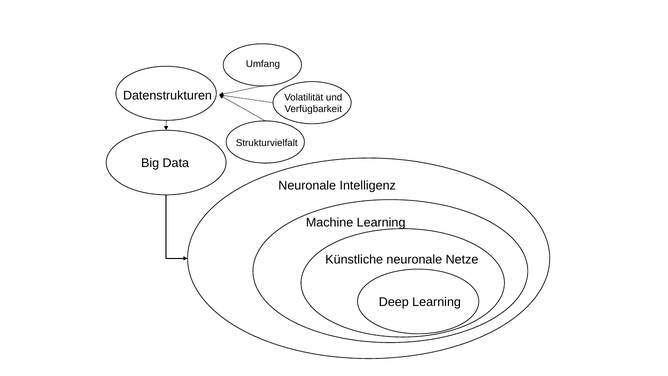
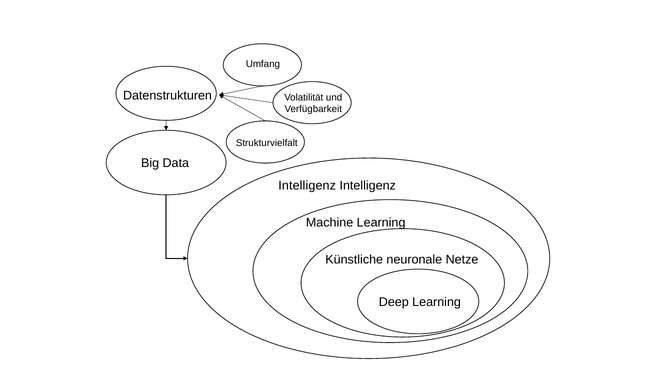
Neuronale at (307, 186): Neuronale -> Intelligenz
